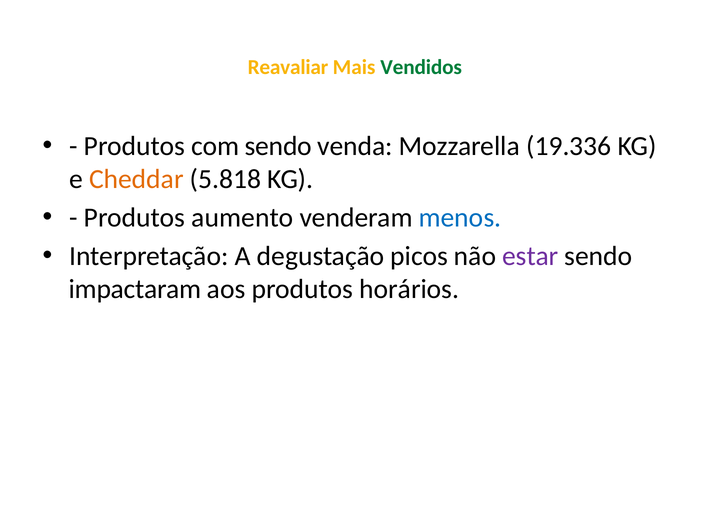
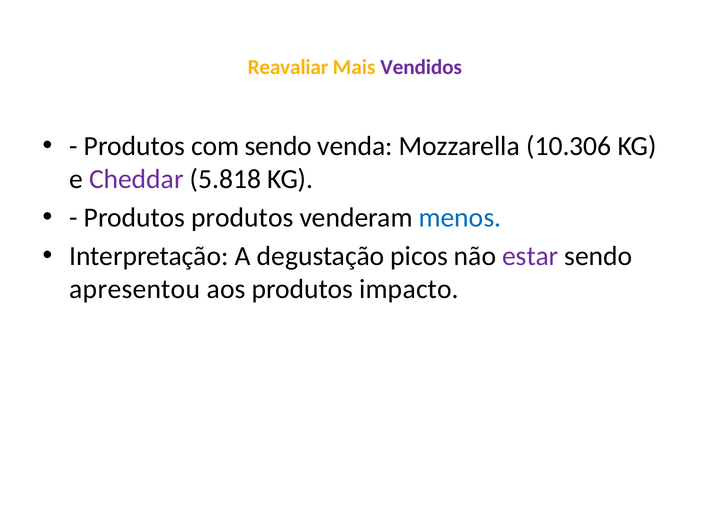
Vendidos colour: green -> purple
19.336: 19.336 -> 10.306
Cheddar colour: orange -> purple
Produtos aumento: aumento -> produtos
impactaram: impactaram -> apresentou
horários: horários -> impacto
